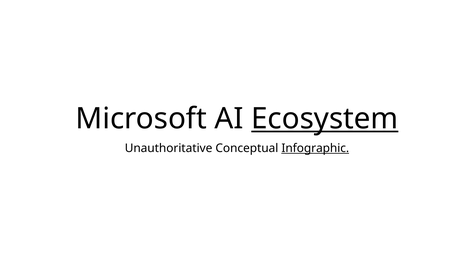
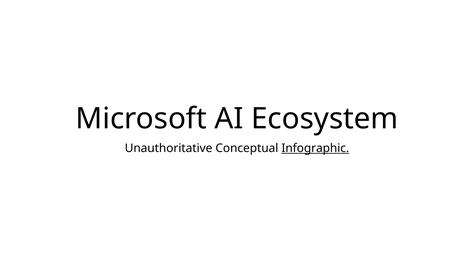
Ecosystem underline: present -> none
